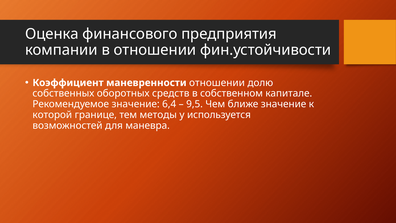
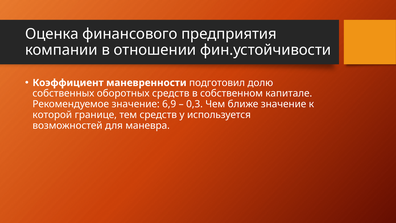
маневренности отношении: отношении -> подготовил
6,4: 6,4 -> 6,9
9,5: 9,5 -> 0,3
тем методы: методы -> средств
